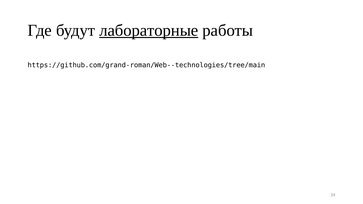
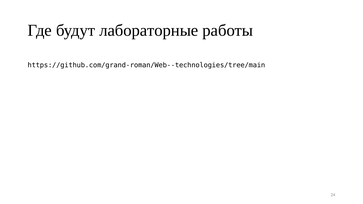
лабораторные underline: present -> none
